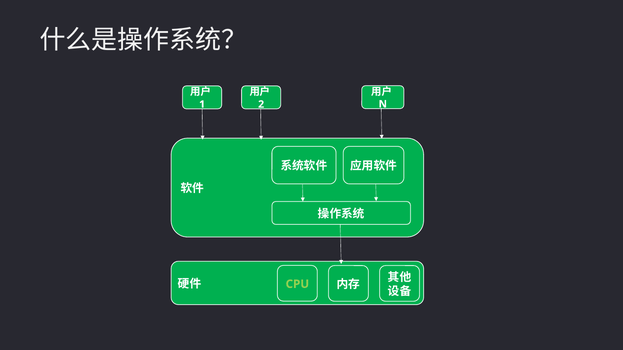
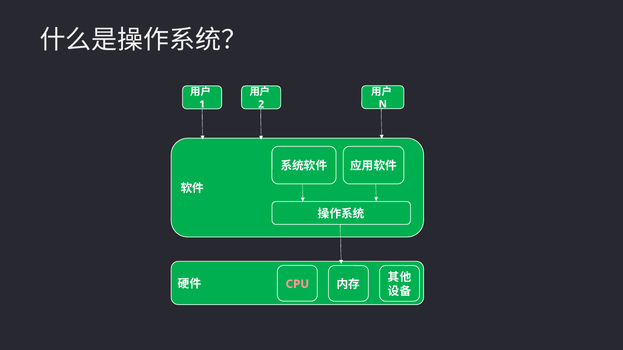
CPU colour: light green -> pink
